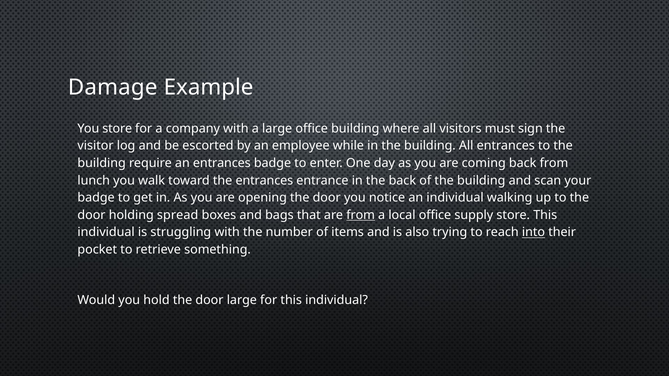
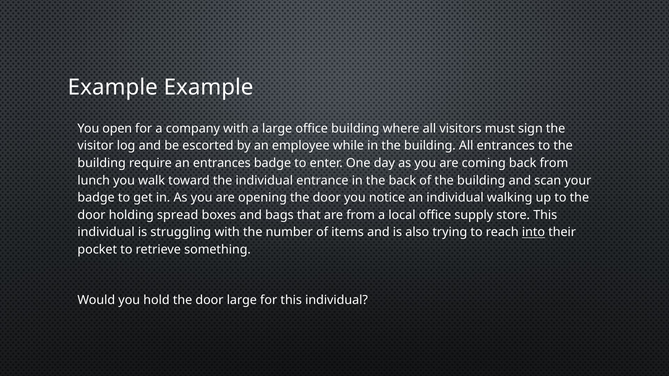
Damage at (113, 87): Damage -> Example
You store: store -> open
the entrances: entrances -> individual
from at (361, 215) underline: present -> none
